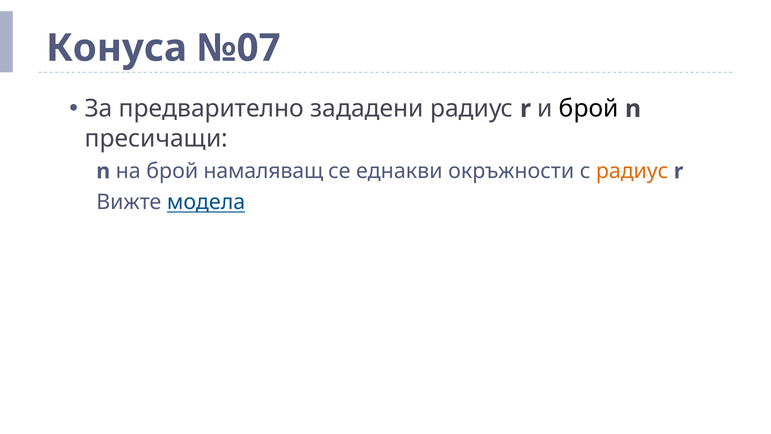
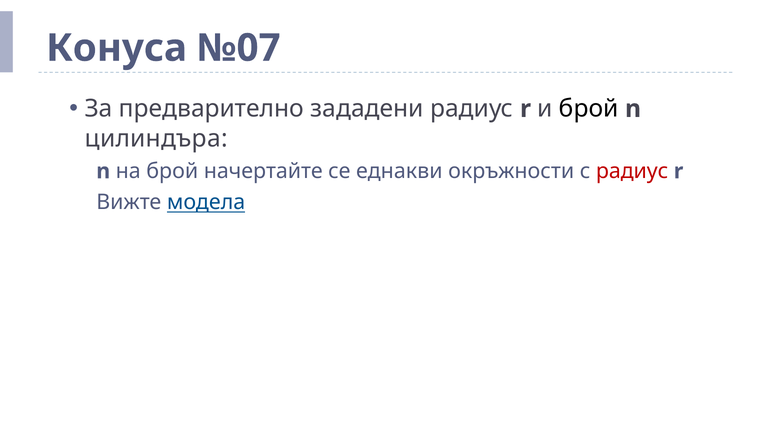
пресичащи: пресичащи -> цилиндъра
намаляващ: намаляващ -> начертайте
радиус at (632, 171) colour: orange -> red
